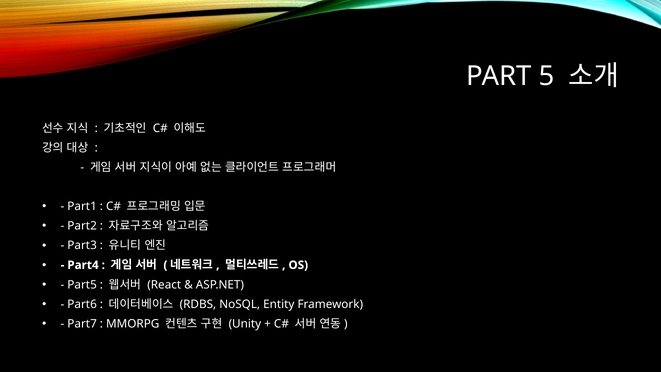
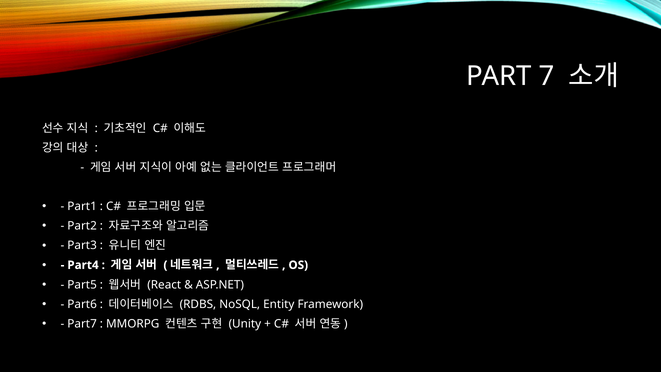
5: 5 -> 7
